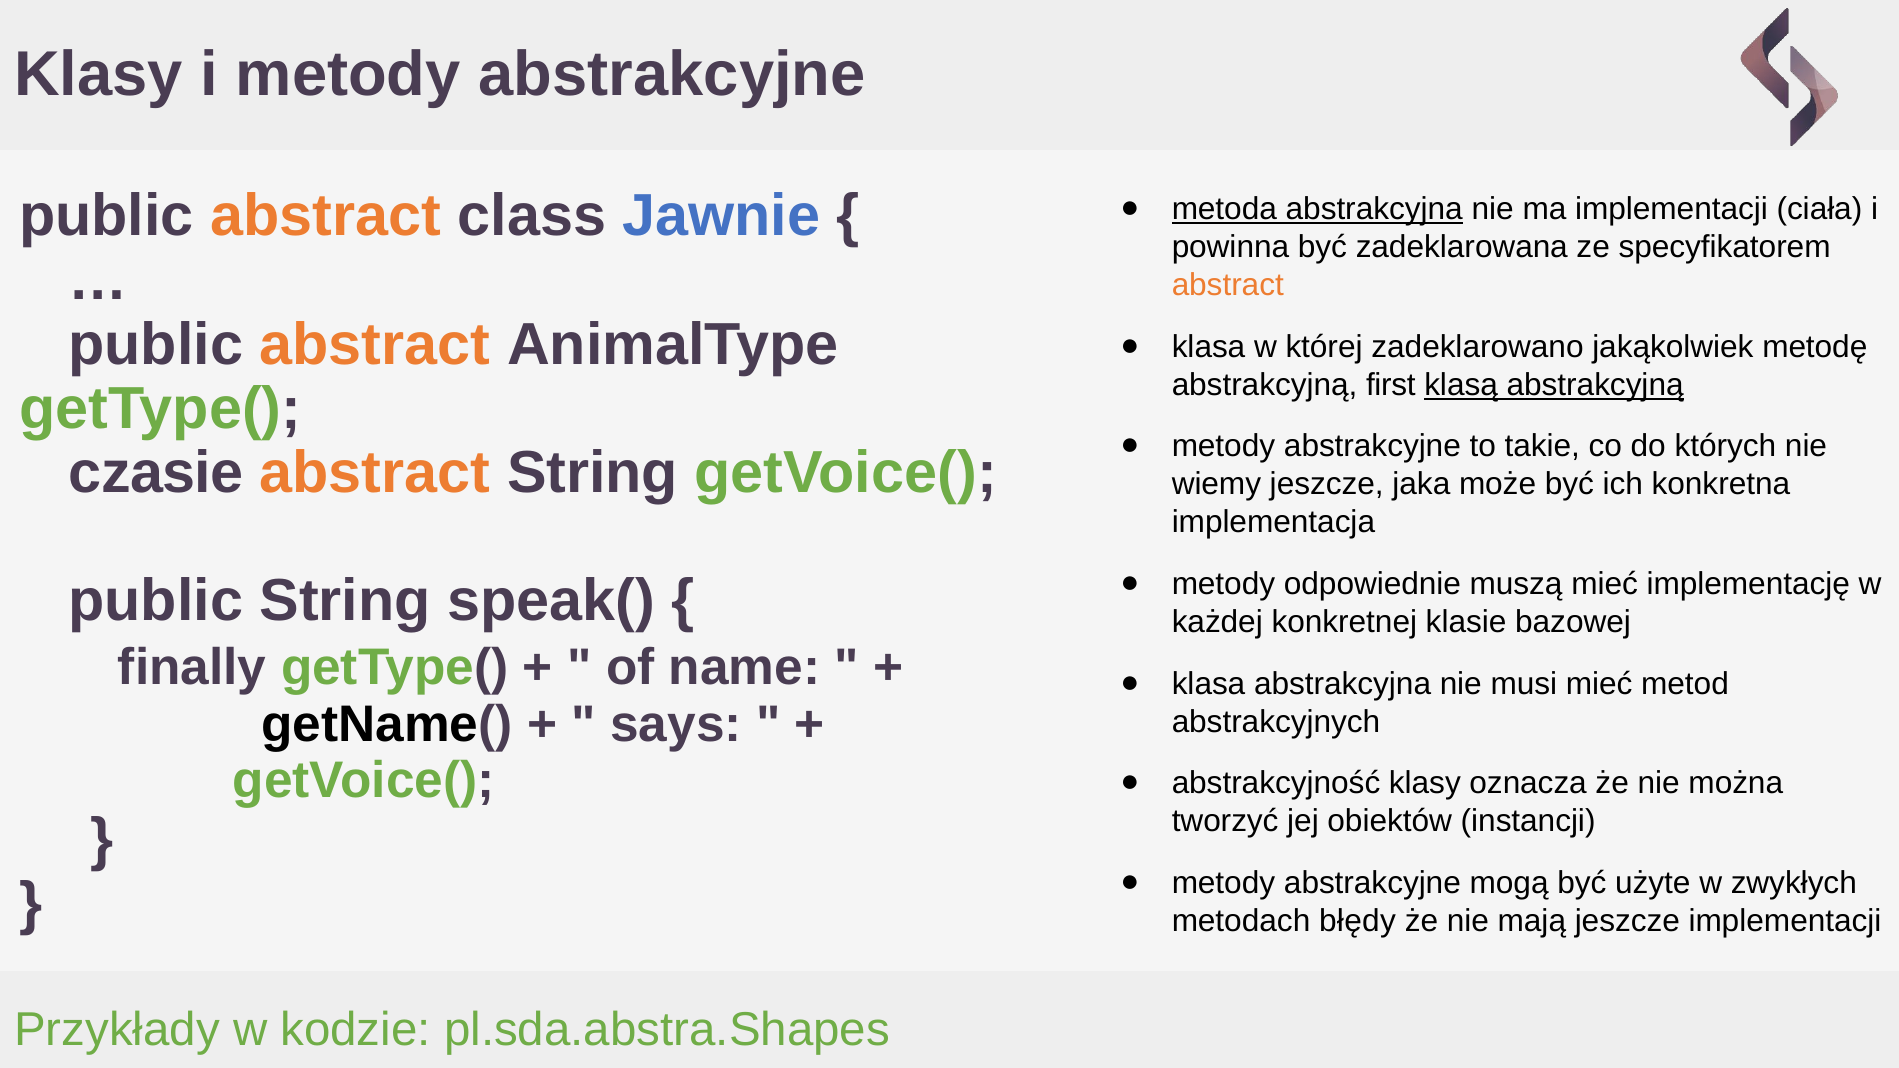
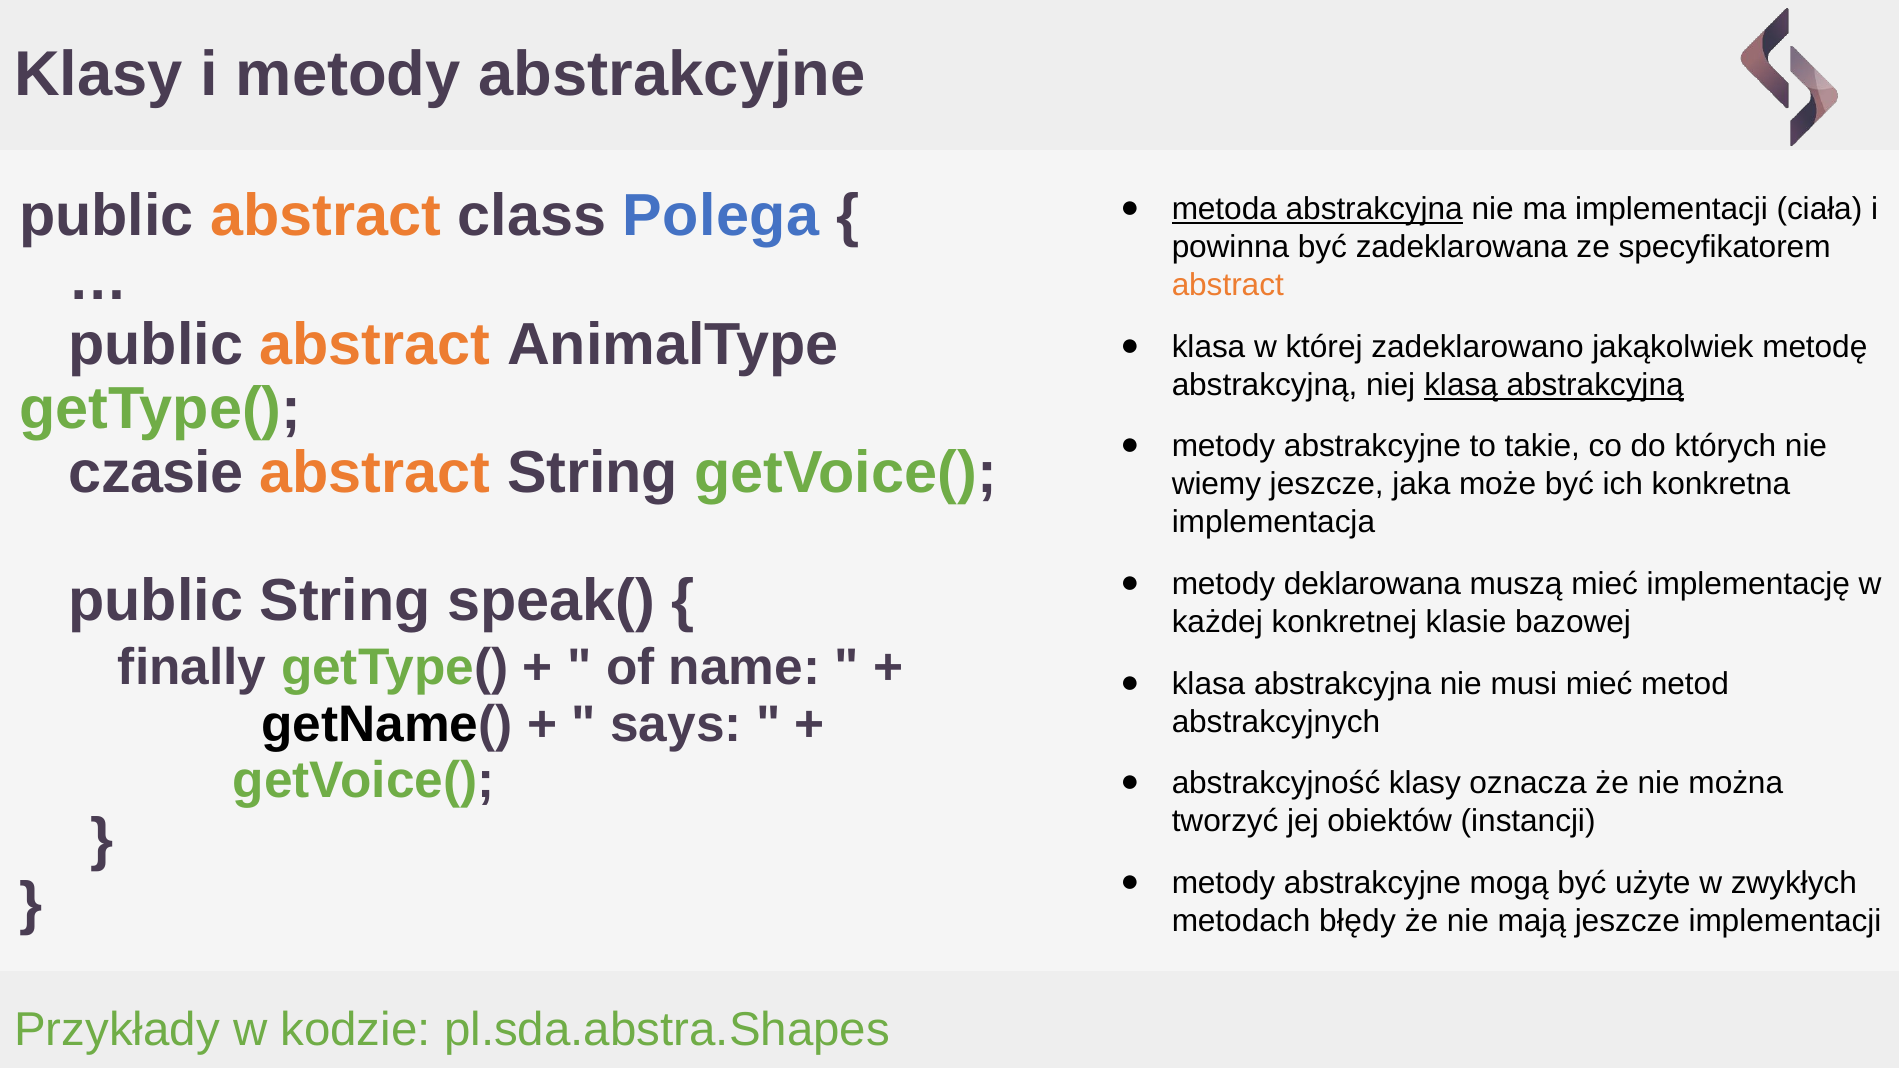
Jawnie: Jawnie -> Polega
first: first -> niej
odpowiednie: odpowiednie -> deklarowana
